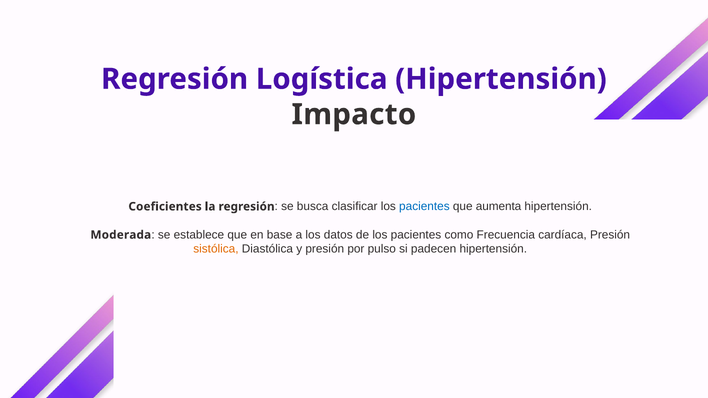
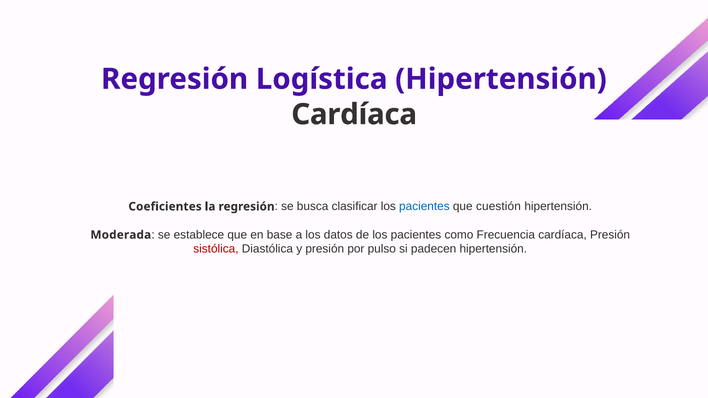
Impacto at (354, 115): Impacto -> Cardíaca
aumenta: aumenta -> cuestión
sistólica colour: orange -> red
